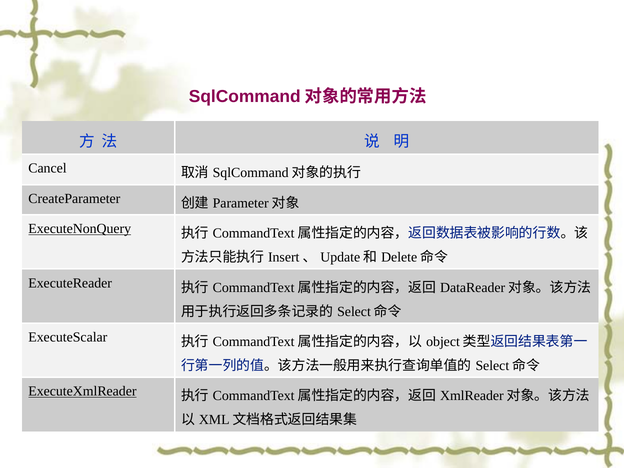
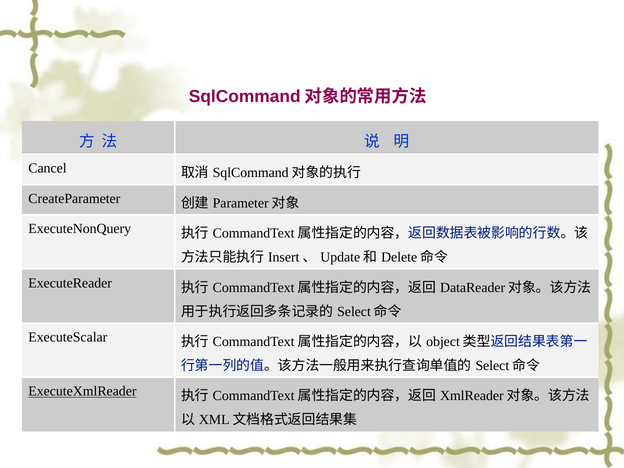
ExecuteNonQuery underline: present -> none
